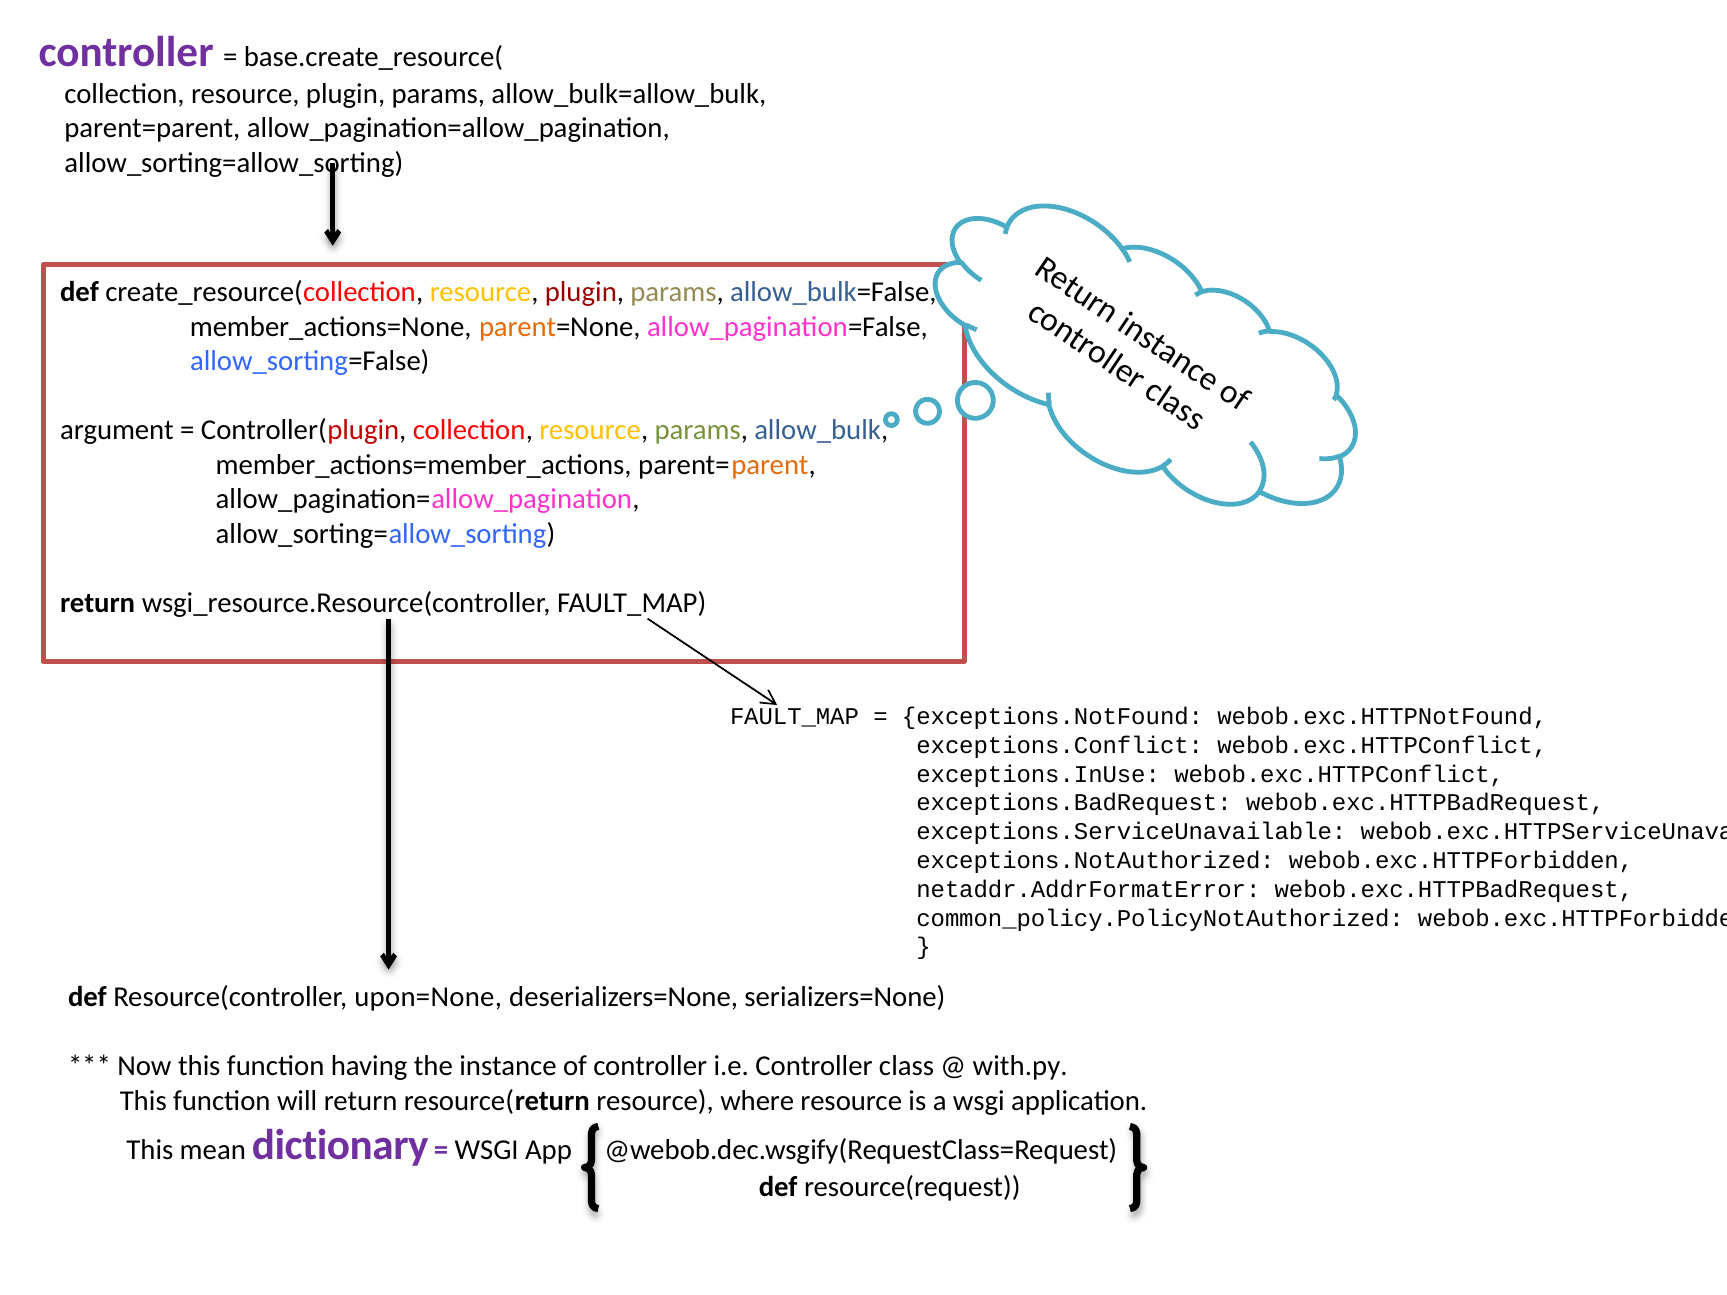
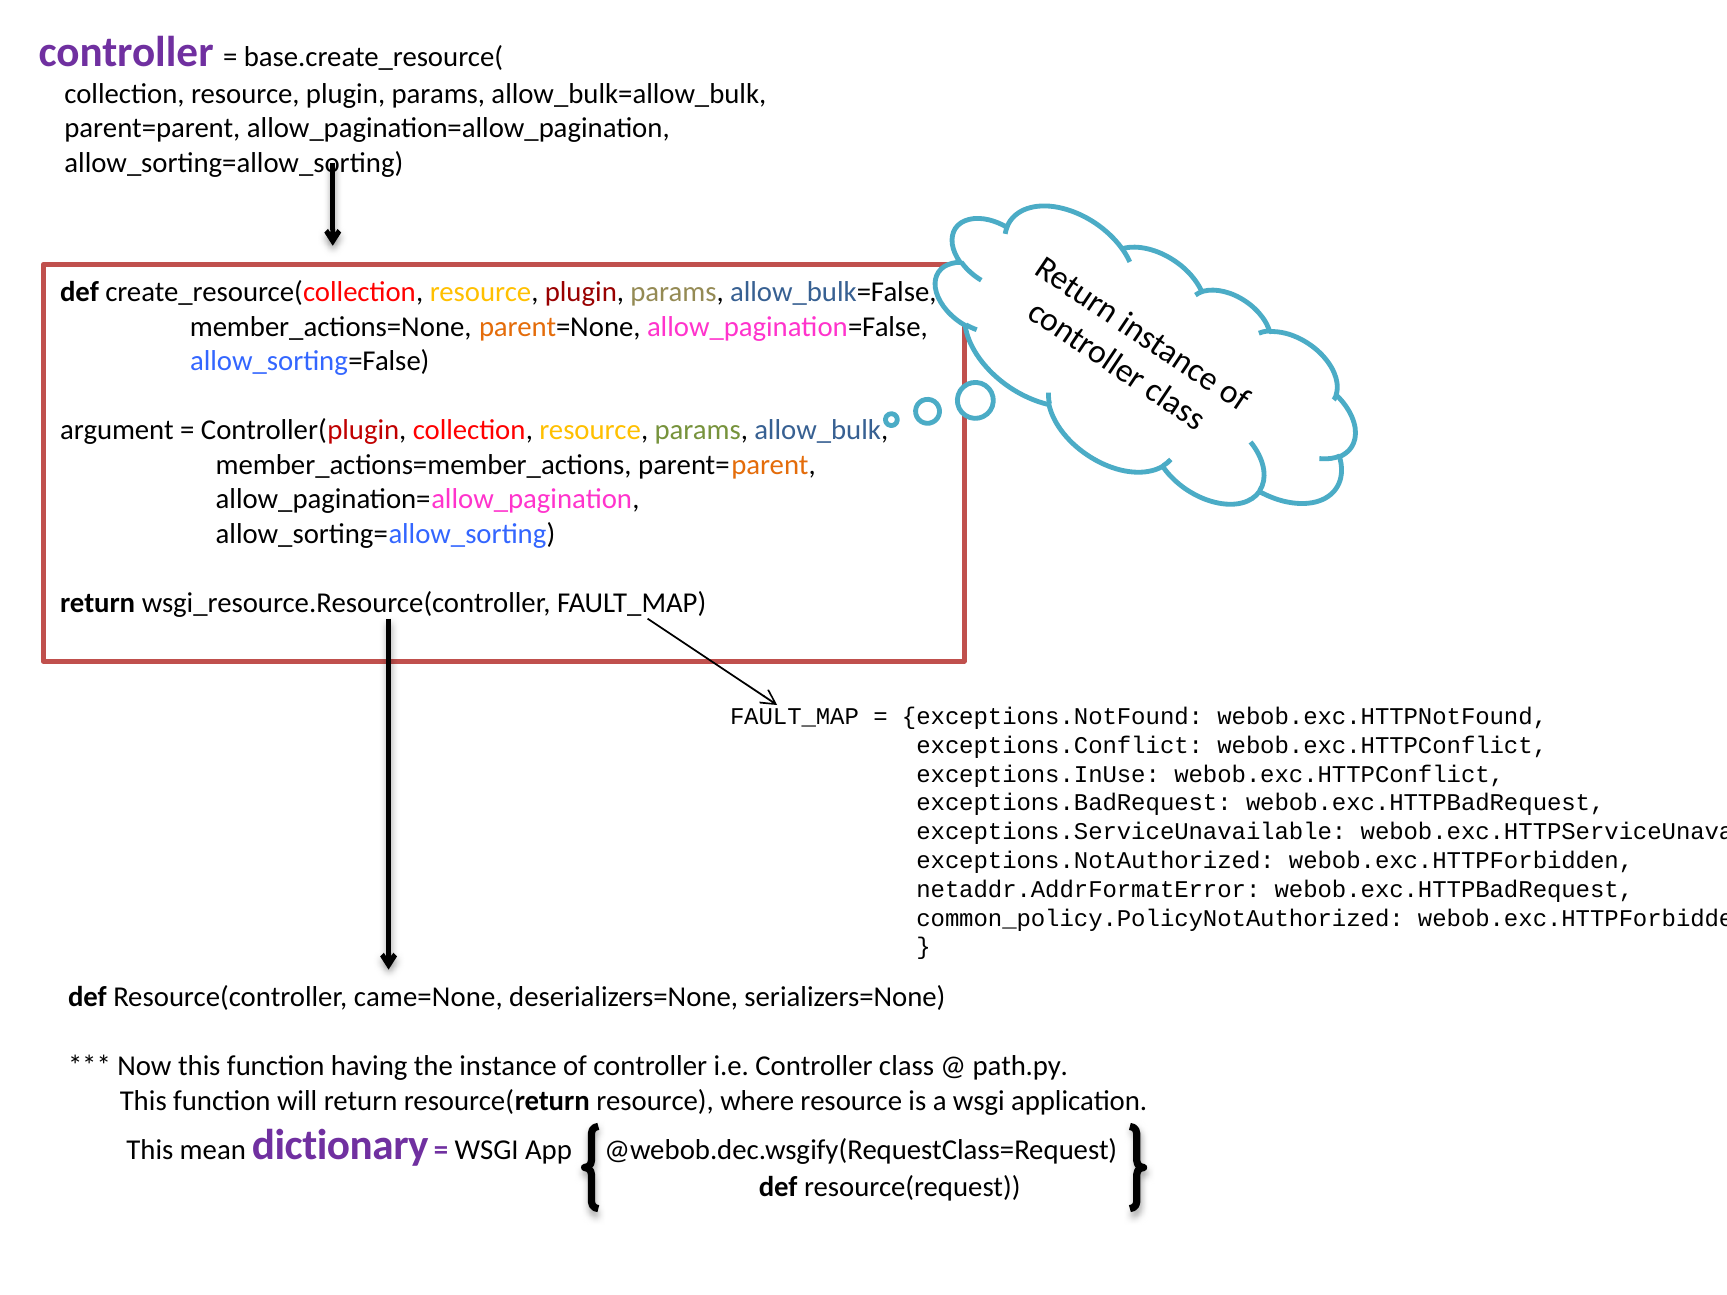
upon=None: upon=None -> came=None
with.py: with.py -> path.py
